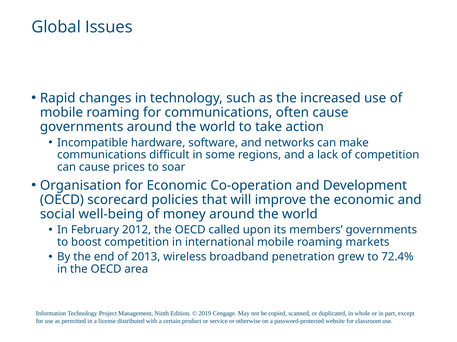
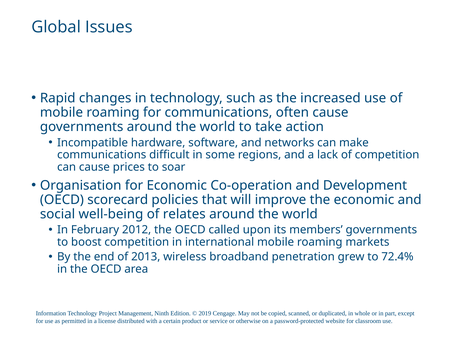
money: money -> relates
